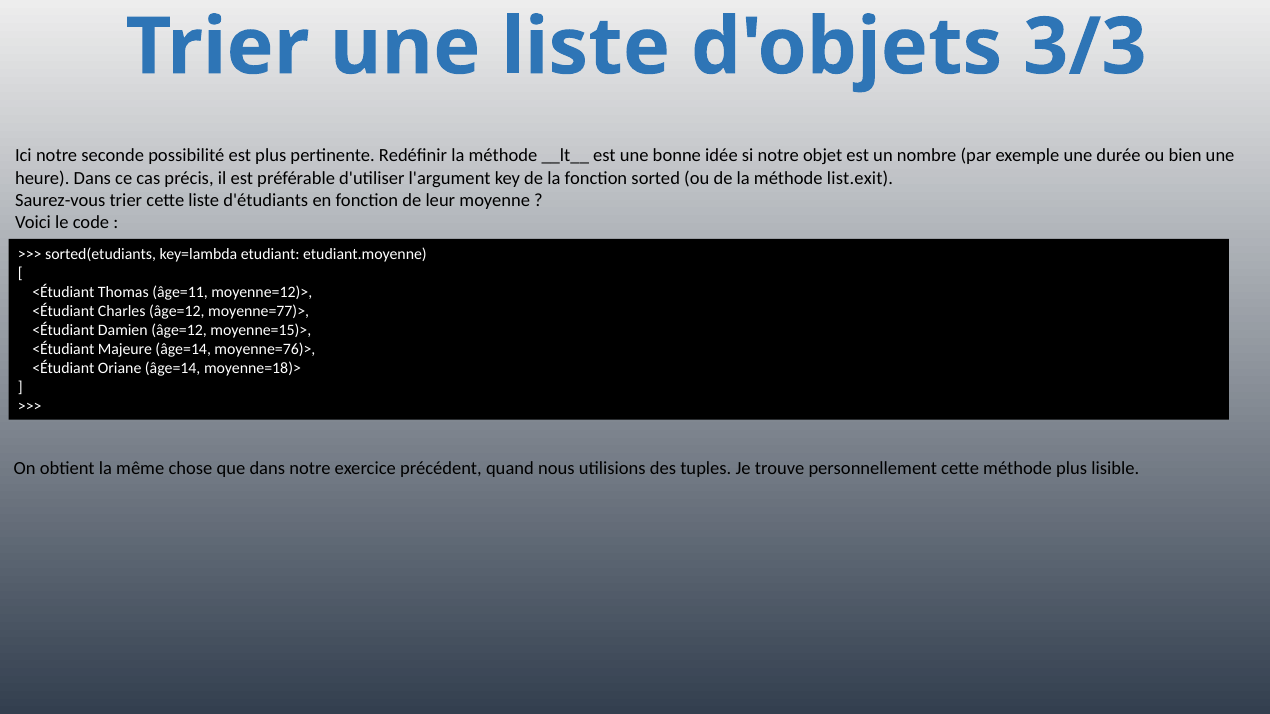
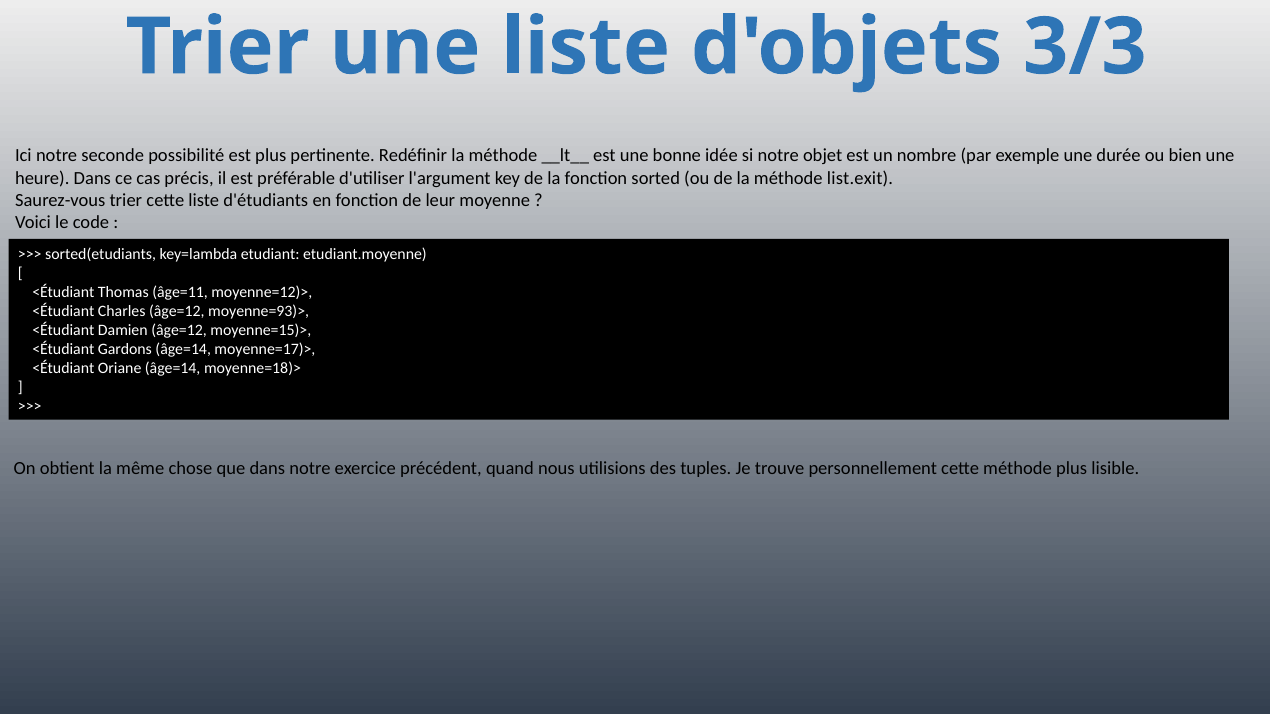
moyenne=77)>: moyenne=77)> -> moyenne=93)>
Majeure: Majeure -> Gardons
moyenne=76)>: moyenne=76)> -> moyenne=17)>
